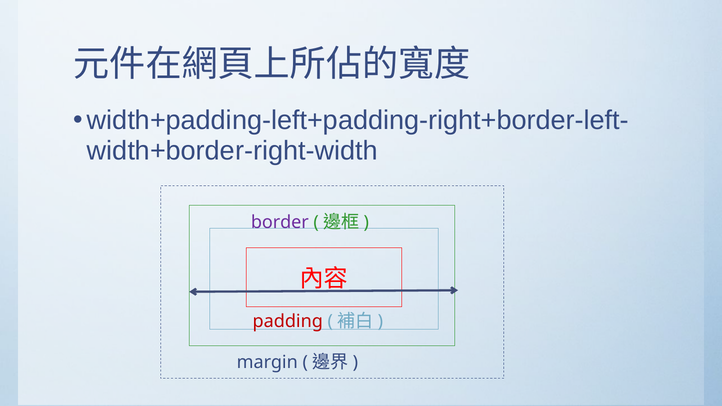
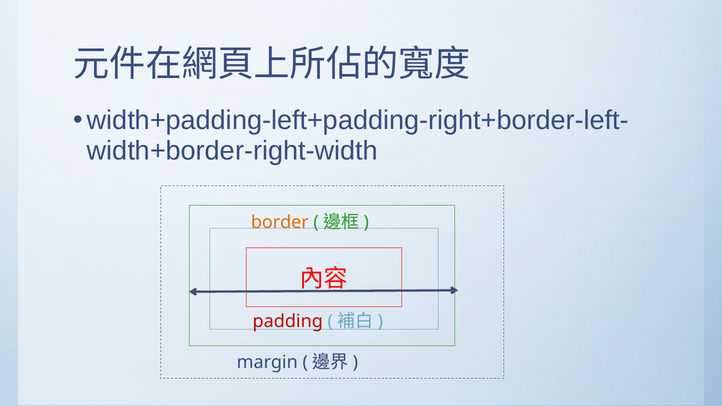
border colour: purple -> orange
